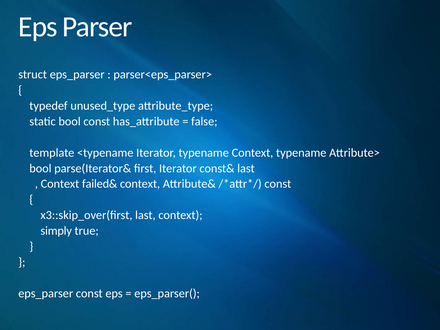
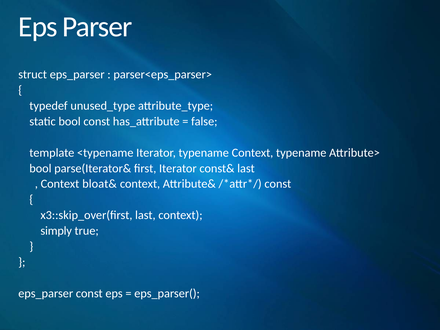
failed&: failed& -> bloat&
